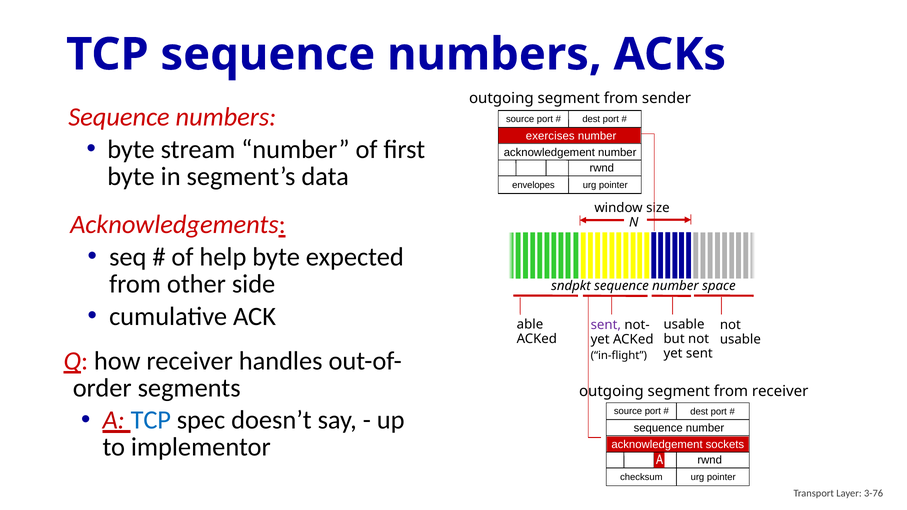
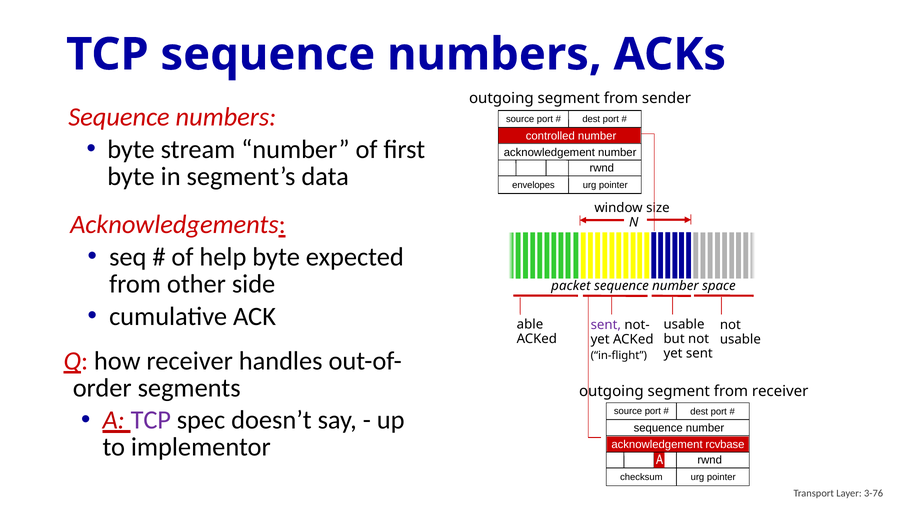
exercises: exercises -> controlled
sndpkt: sndpkt -> packet
TCP at (151, 420) colour: blue -> purple
sockets: sockets -> rcvbase
